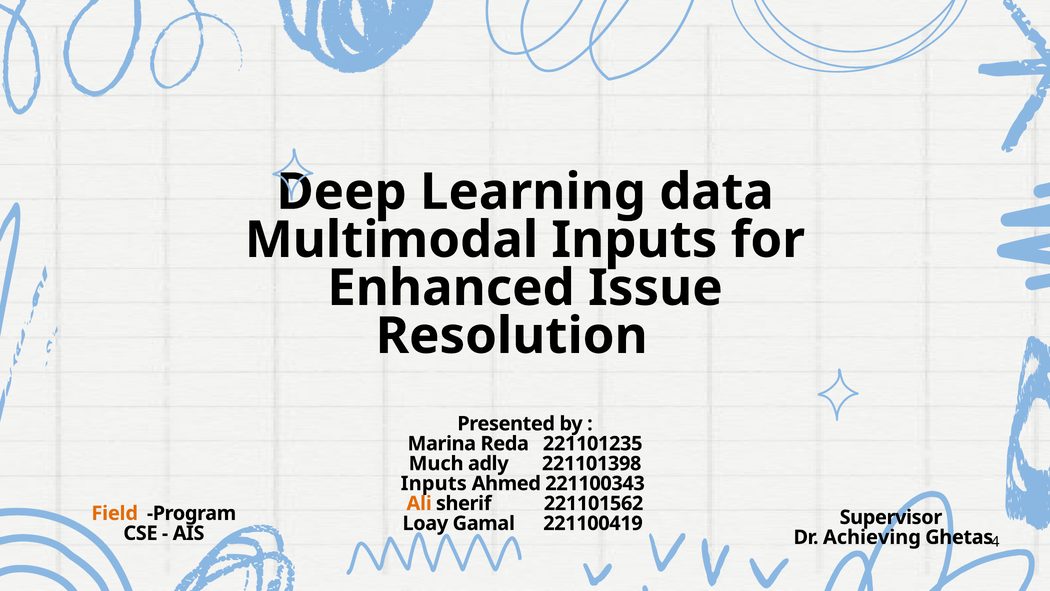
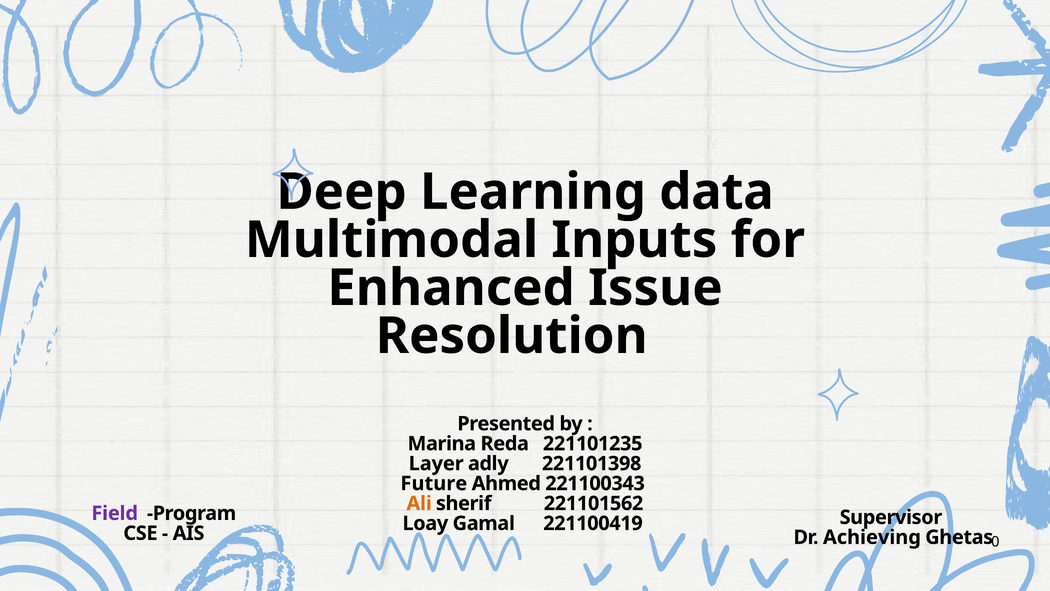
Much: Much -> Layer
Inputs at (434, 483): Inputs -> Future
Field colour: orange -> purple
4: 4 -> 0
